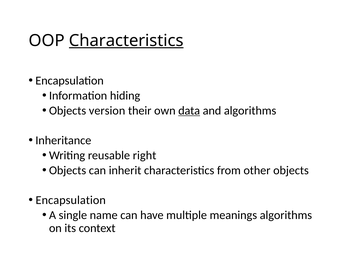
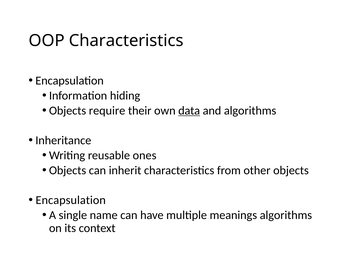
Characteristics at (126, 41) underline: present -> none
version: version -> require
right: right -> ones
